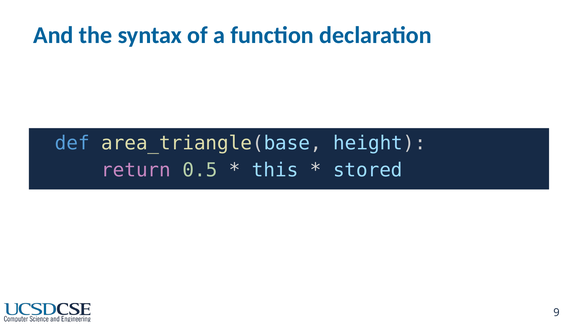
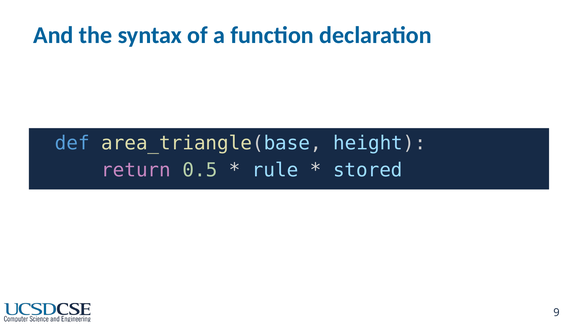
this: this -> rule
